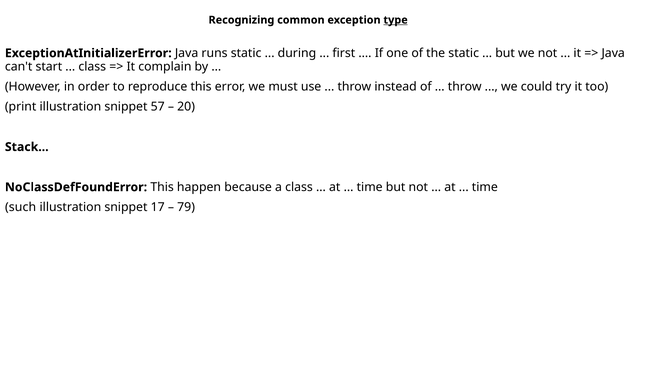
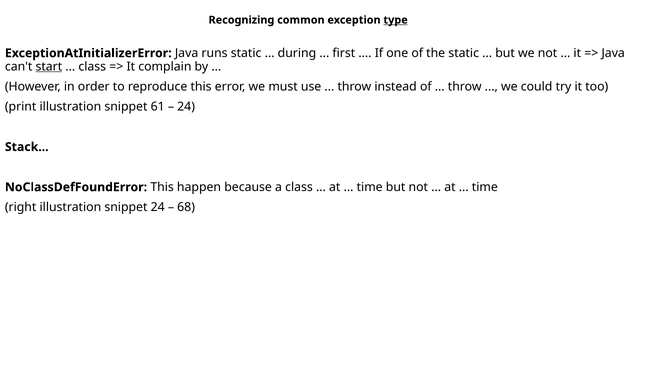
start underline: none -> present
57: 57 -> 61
20 at (186, 107): 20 -> 24
such: such -> right
snippet 17: 17 -> 24
79: 79 -> 68
